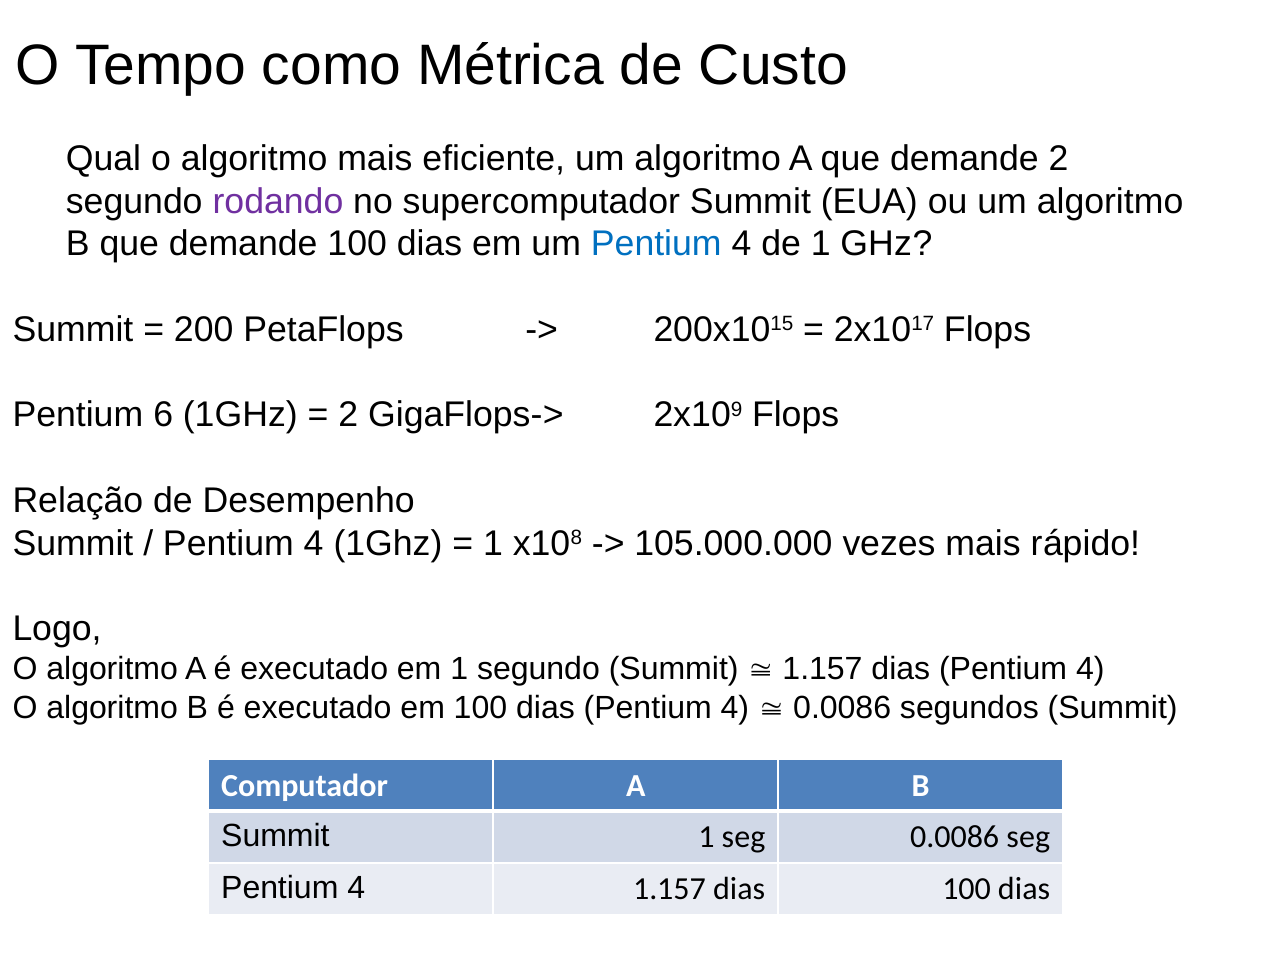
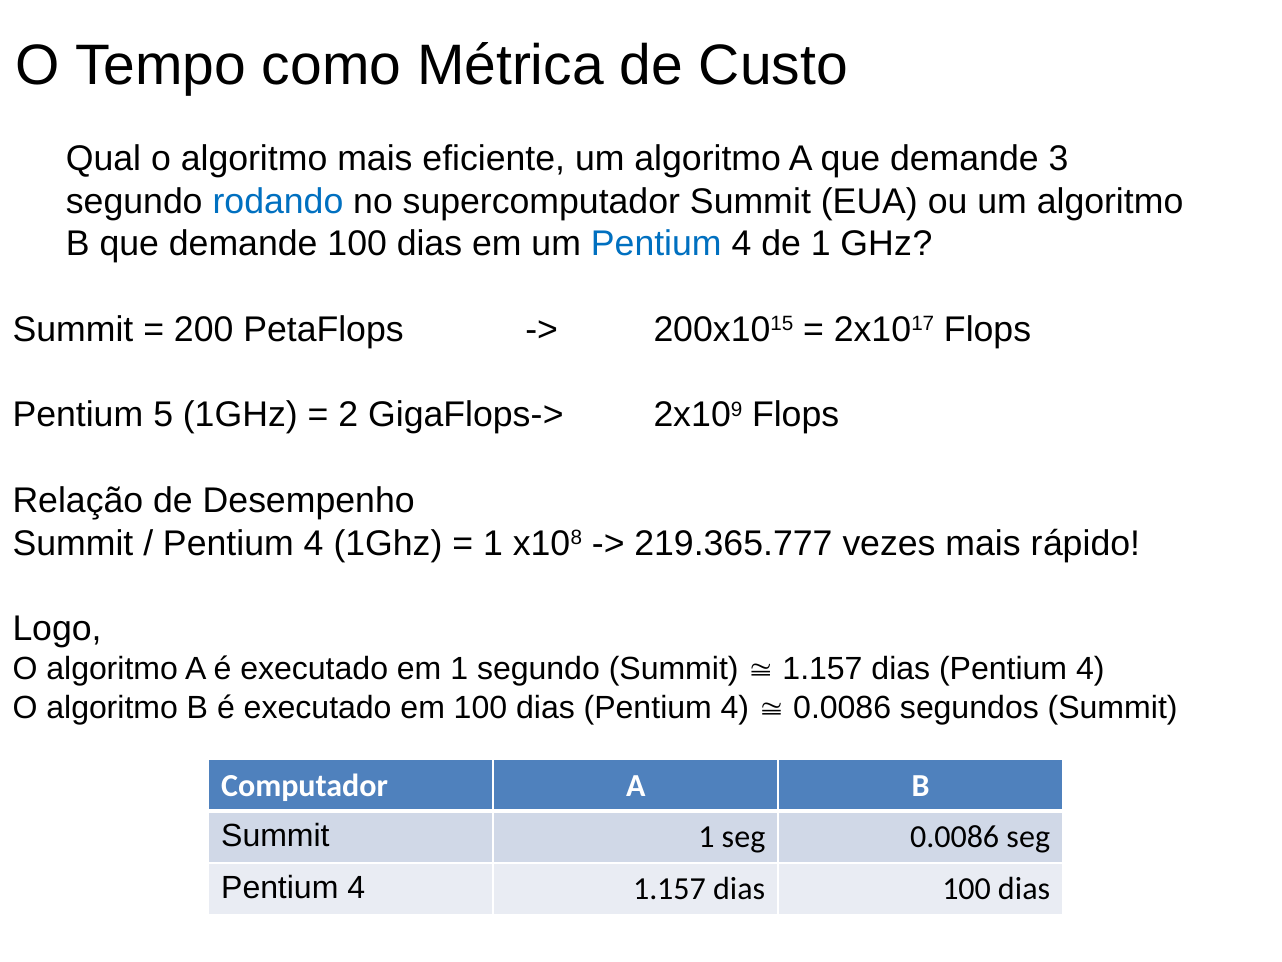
demande 2: 2 -> 3
rodando colour: purple -> blue
6: 6 -> 5
105.000.000: 105.000.000 -> 219.365.777
